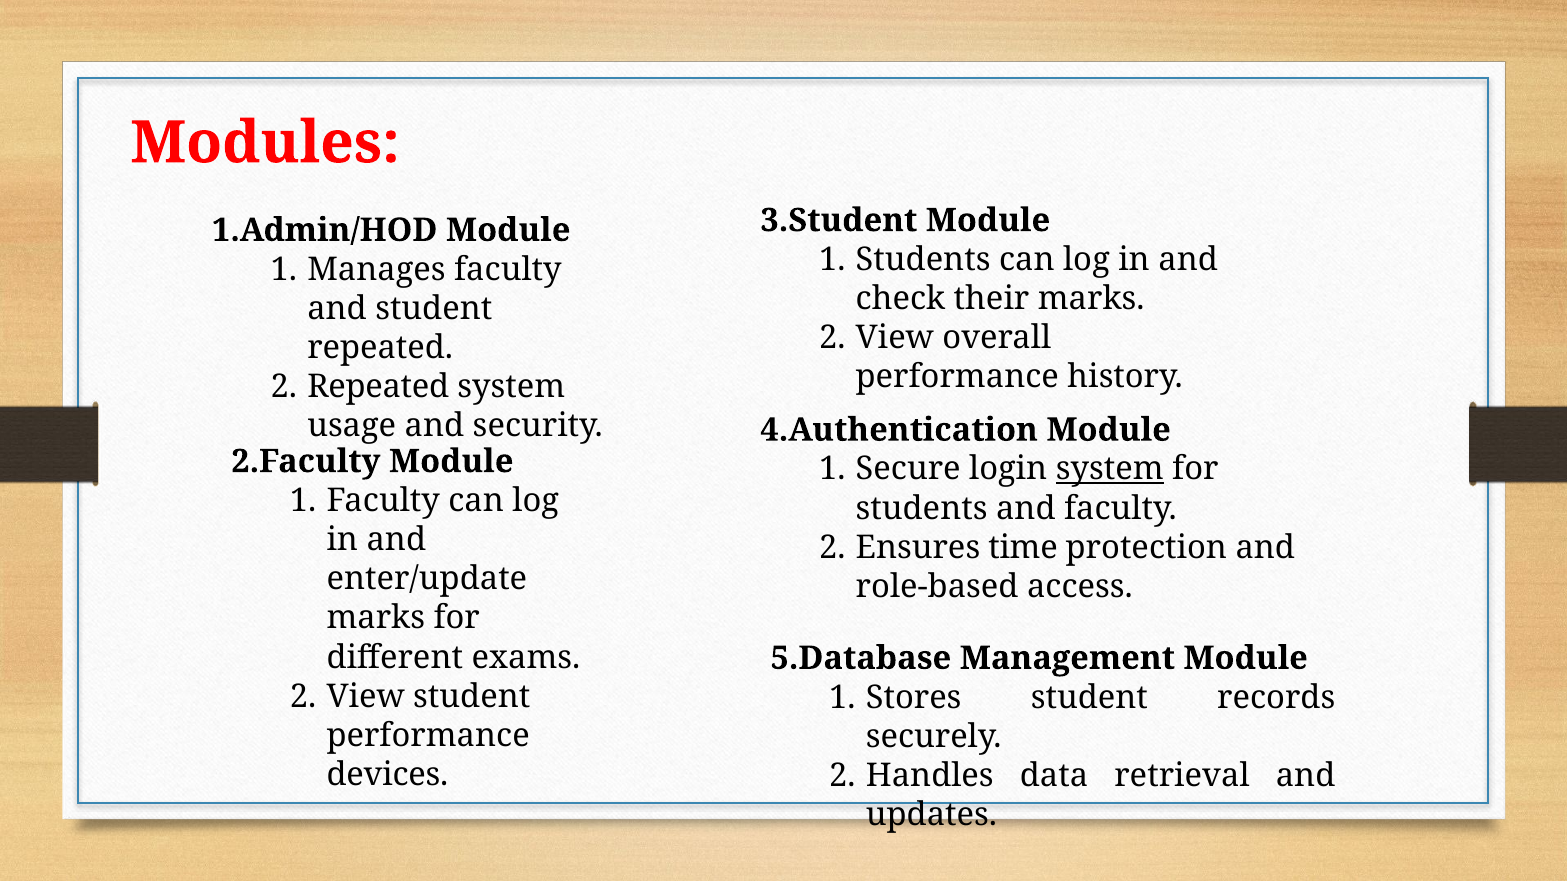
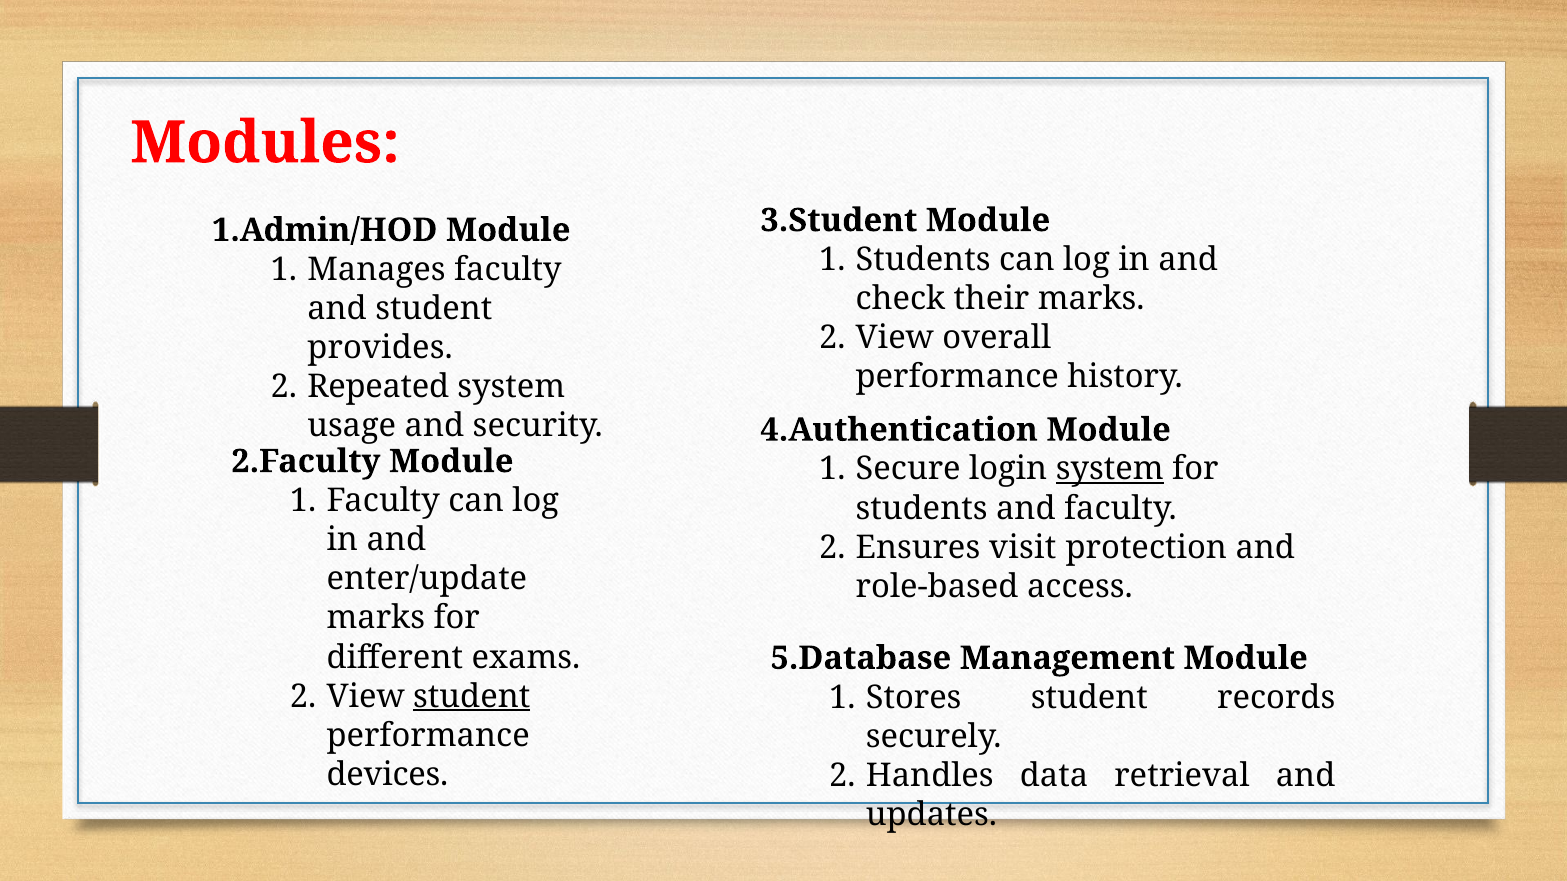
repeated at (380, 348): repeated -> provides
time: time -> visit
student at (472, 697) underline: none -> present
